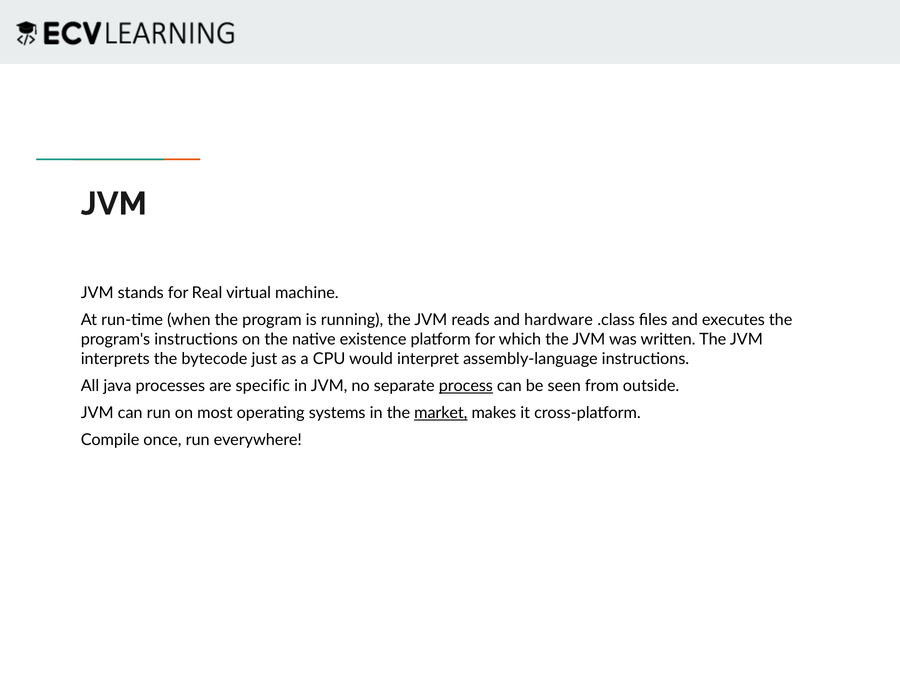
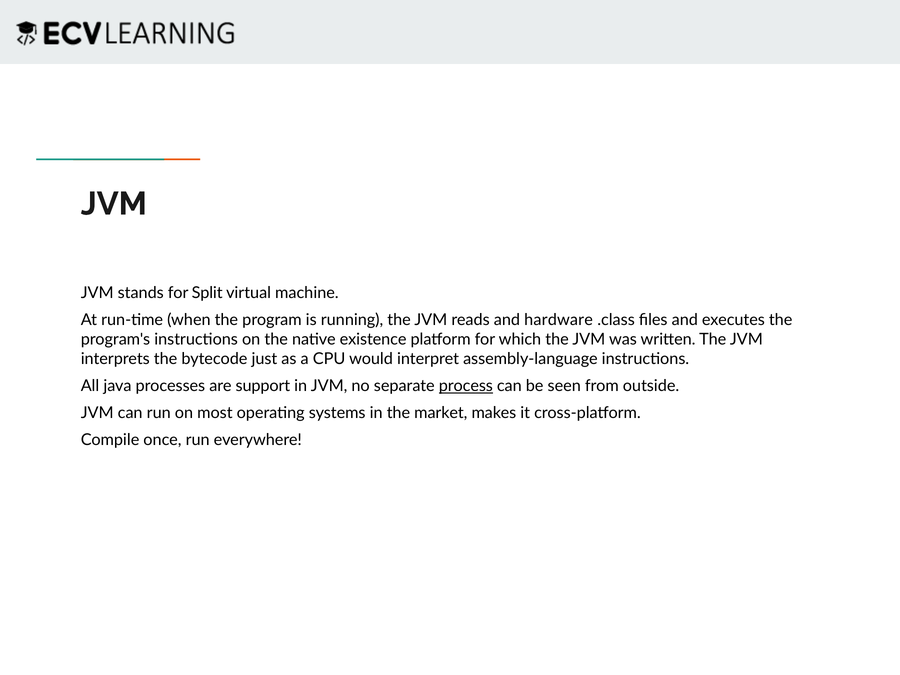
Real: Real -> Split
specific: specific -> support
market underline: present -> none
